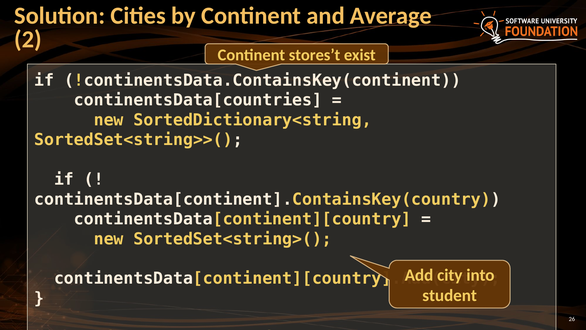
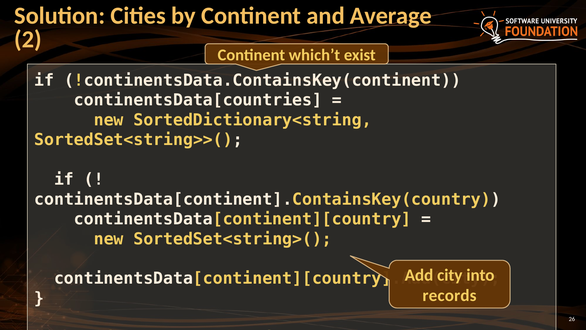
stores’t: stores’t -> which’t
student: student -> records
